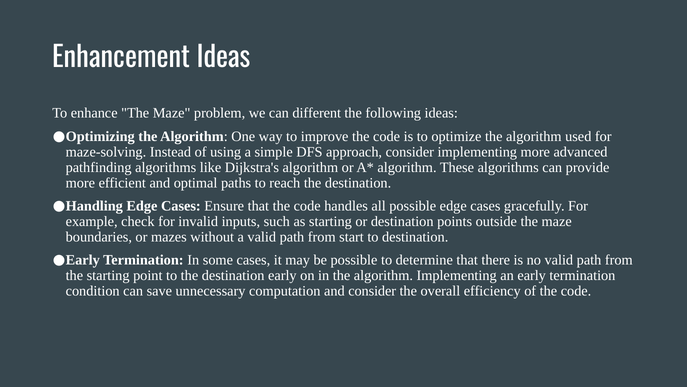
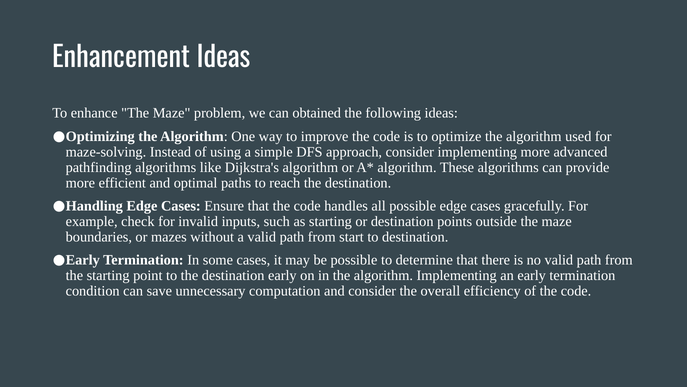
different: different -> obtained
